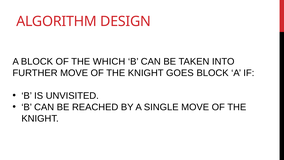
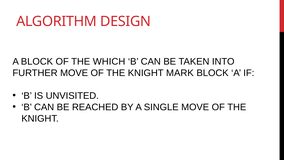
GOES: GOES -> MARK
